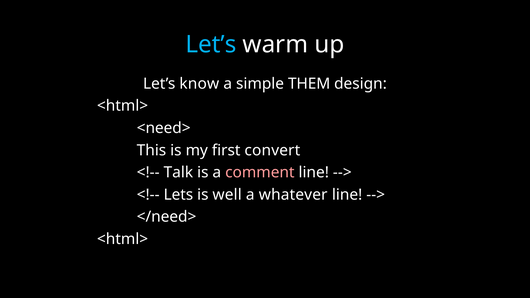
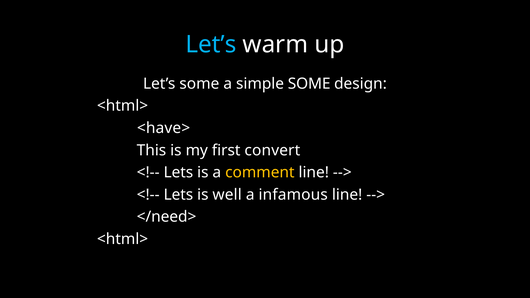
Let’s know: know -> some
simple THEM: THEM -> SOME
<need>: <need> -> <have>
Talk at (178, 173): Talk -> Lets
comment colour: pink -> yellow
whatever: whatever -> infamous
